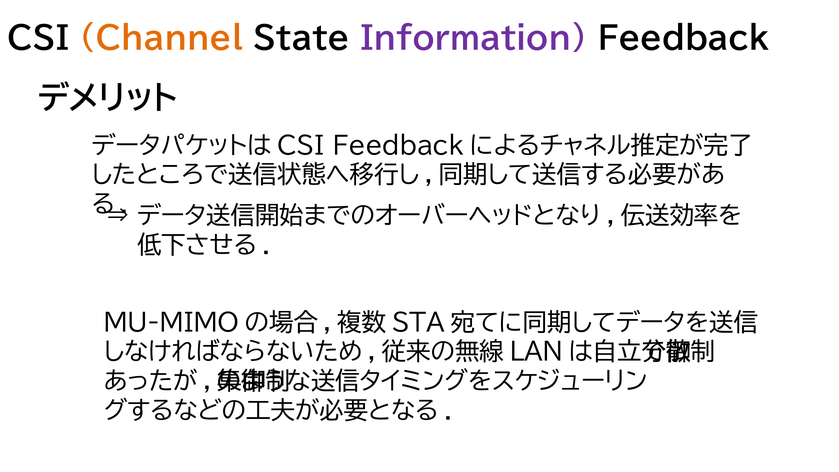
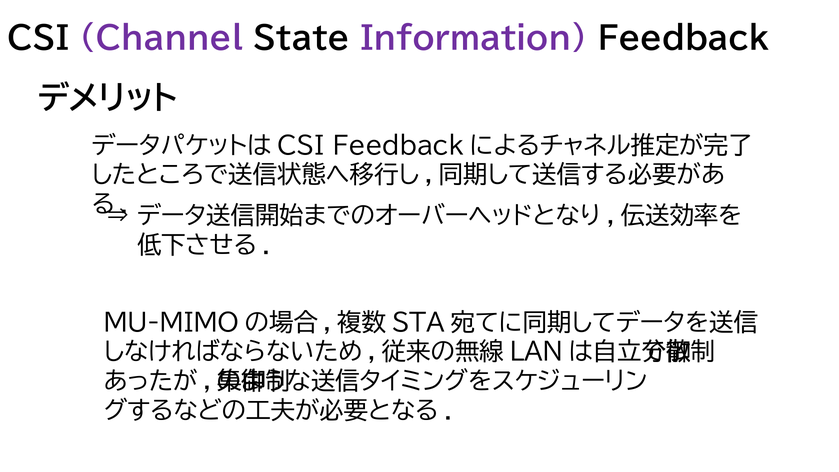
Channel colour: orange -> purple
